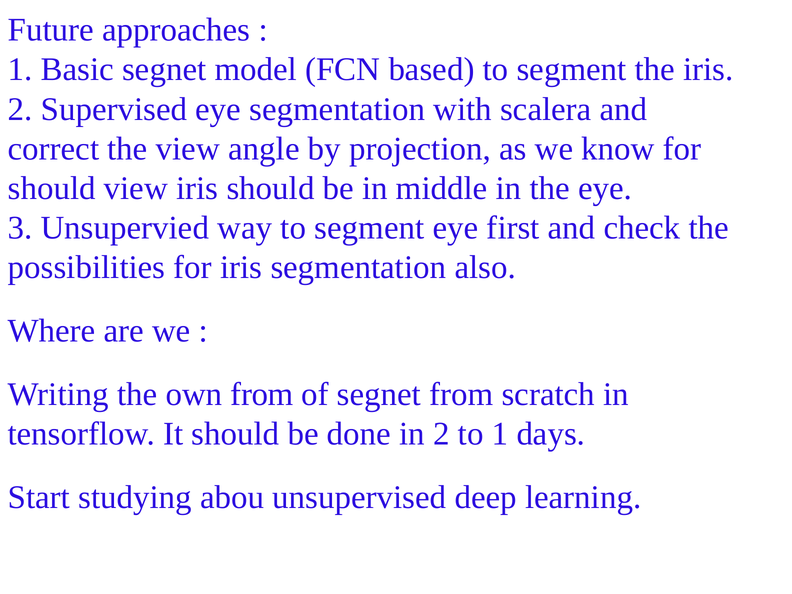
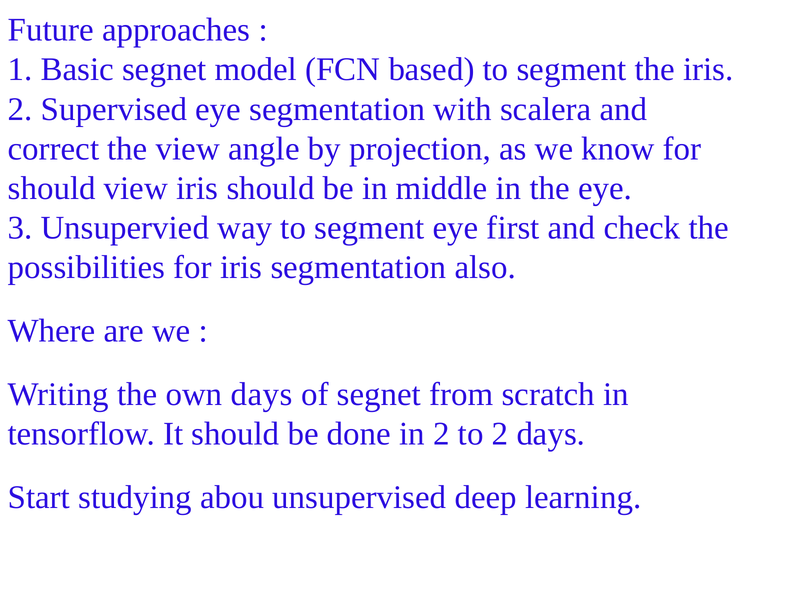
own from: from -> days
to 1: 1 -> 2
